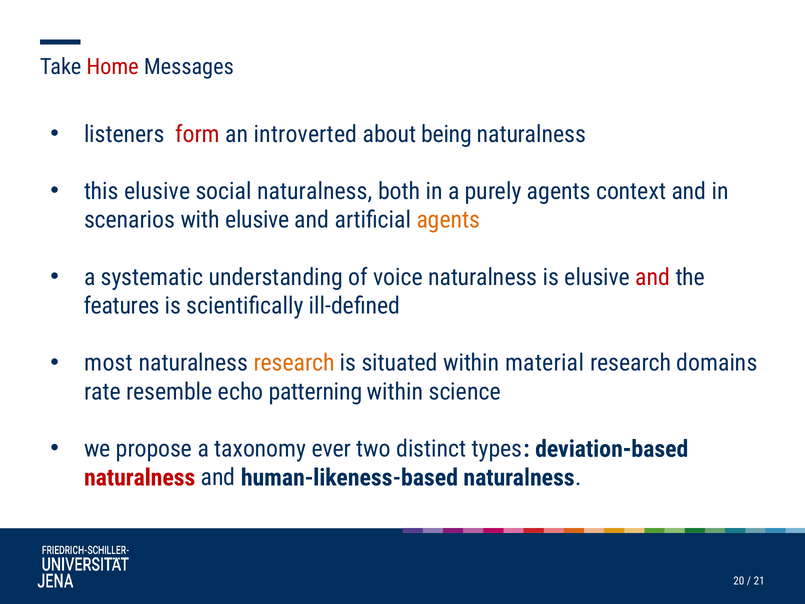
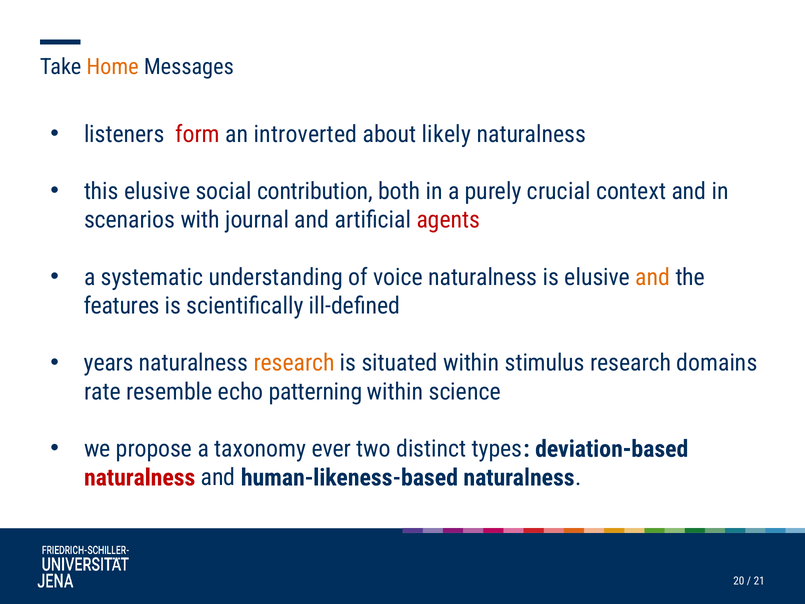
Home colour: red -> orange
being: being -> likely
social naturalness: naturalness -> contribution
purely agents: agents -> crucial
with elusive: elusive -> journal
agents at (448, 220) colour: orange -> red
and at (653, 277) colour: red -> orange
most: most -> years
material: material -> stimulus
